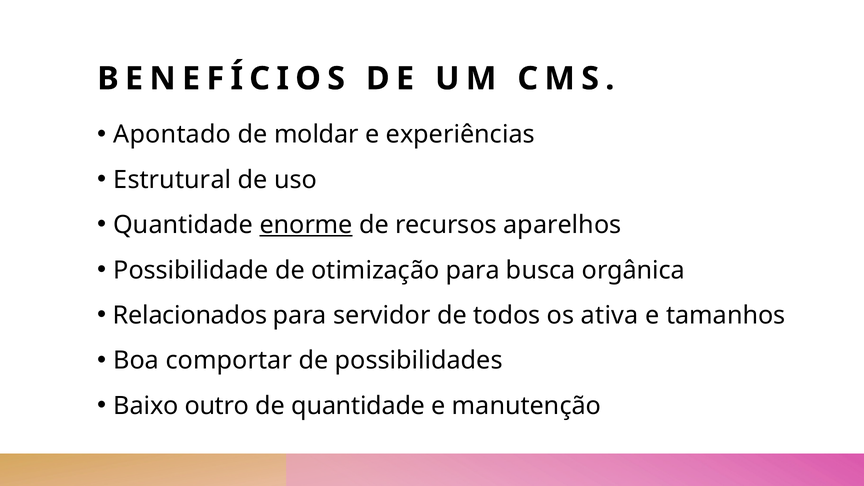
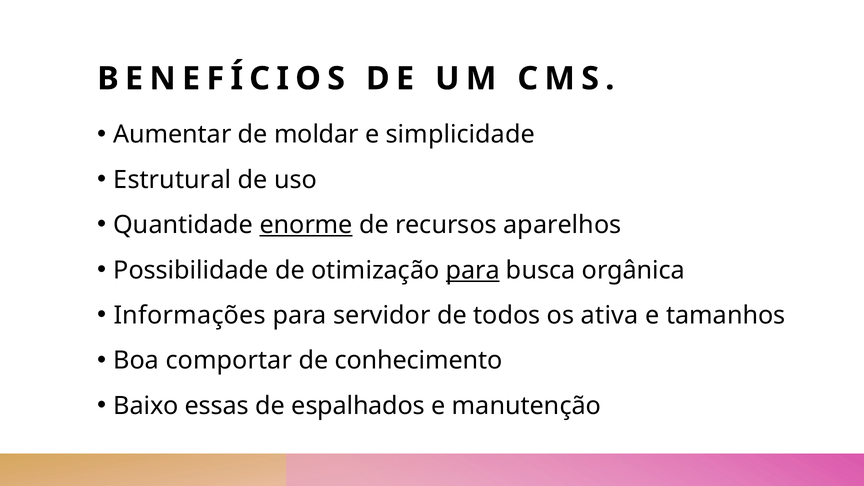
Apontado: Apontado -> Aumentar
experiências: experiências -> simplicidade
para at (473, 270) underline: none -> present
Relacionados: Relacionados -> Informações
possibilidades: possibilidades -> conhecimento
outro: outro -> essas
de quantidade: quantidade -> espalhados
